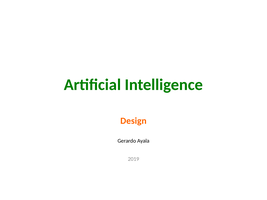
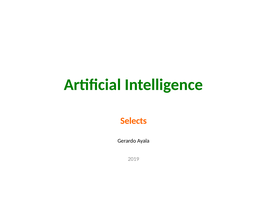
Design: Design -> Selects
